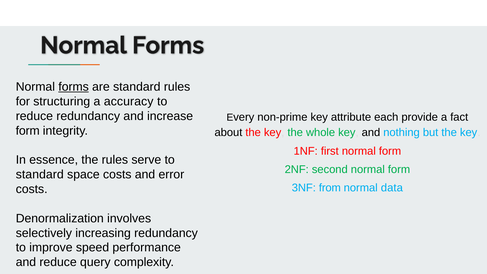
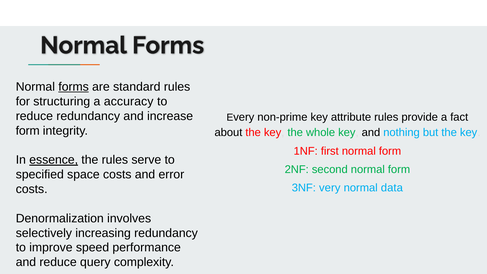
attribute each: each -> rules
essence underline: none -> present
standard at (40, 175): standard -> specified
from: from -> very
